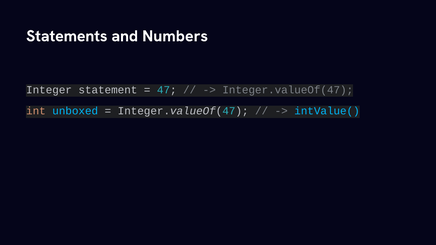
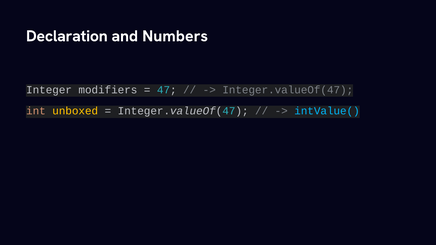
Statements: Statements -> Declaration
statement: statement -> modifiers
unboxed colour: light blue -> yellow
